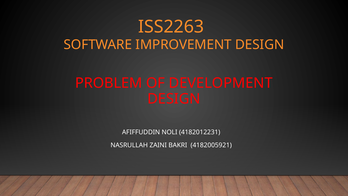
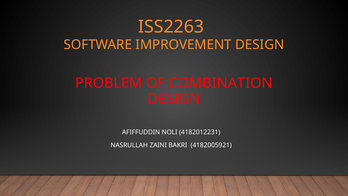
DEVELOPMENT: DEVELOPMENT -> COMBINATION
